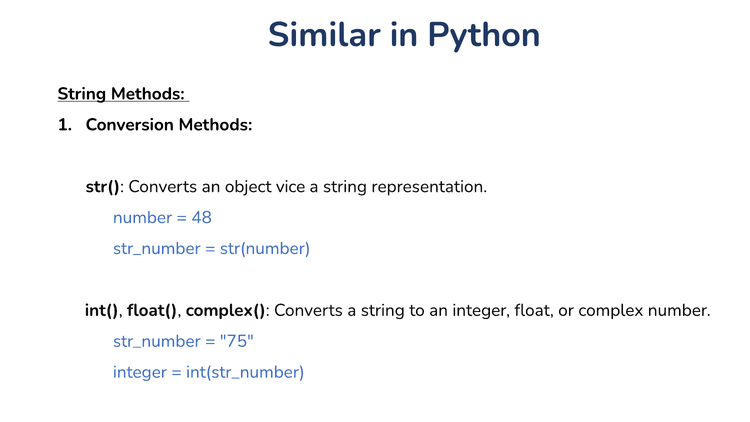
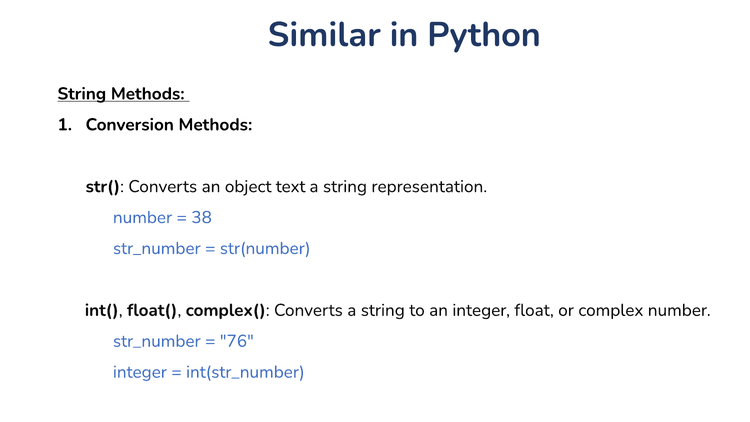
vice: vice -> text
48: 48 -> 38
75: 75 -> 76
